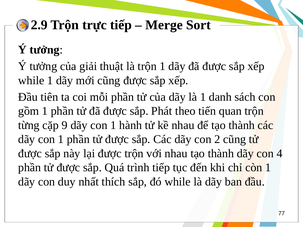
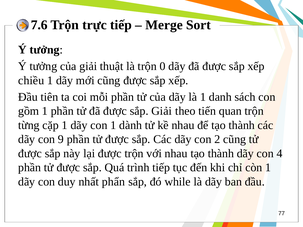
2.9: 2.9 -> 7.6
trộn 1: 1 -> 0
while at (31, 80): while -> chiều
sắp Phát: Phát -> Giải
cặp 9: 9 -> 1
hành: hành -> dành
1 at (61, 139): 1 -> 9
thích: thích -> phẩn
